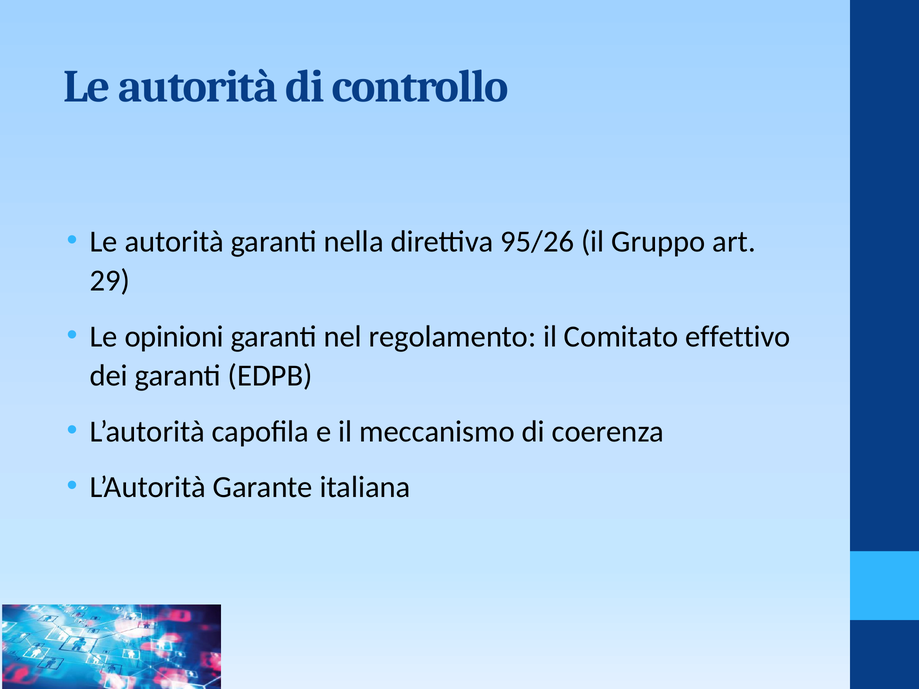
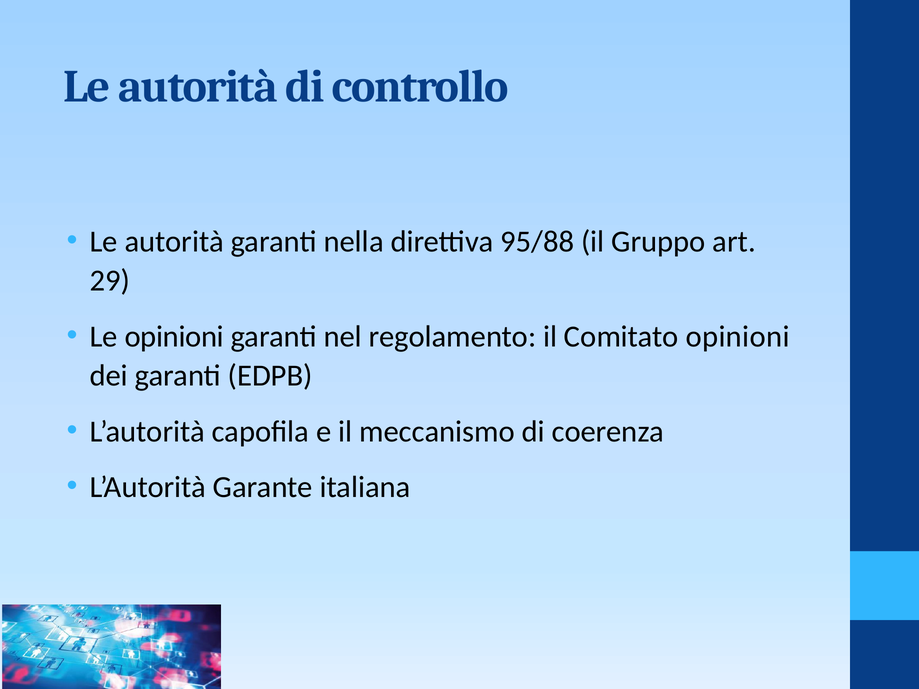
95/26: 95/26 -> 95/88
Comitato effettivo: effettivo -> opinioni
